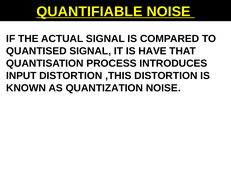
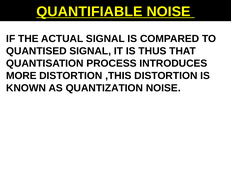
HAVE: HAVE -> THUS
INPUT: INPUT -> MORE
